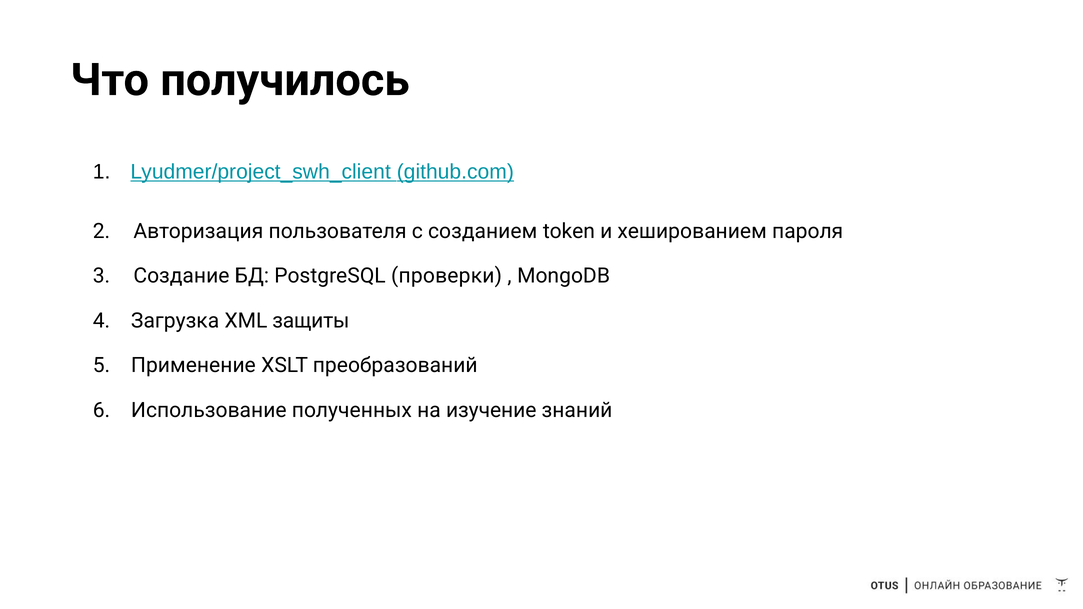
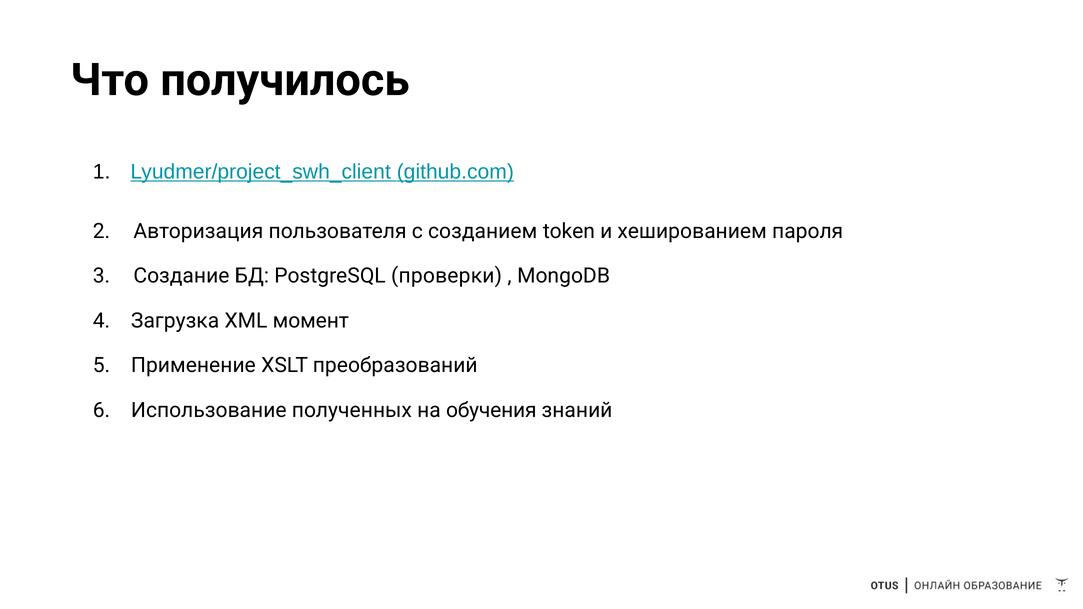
защиты: защиты -> момент
изучение: изучение -> обучения
